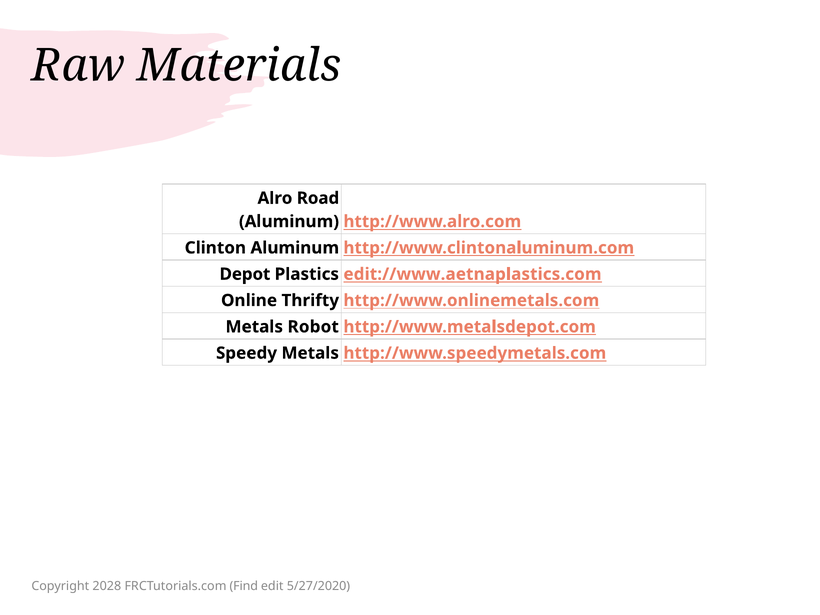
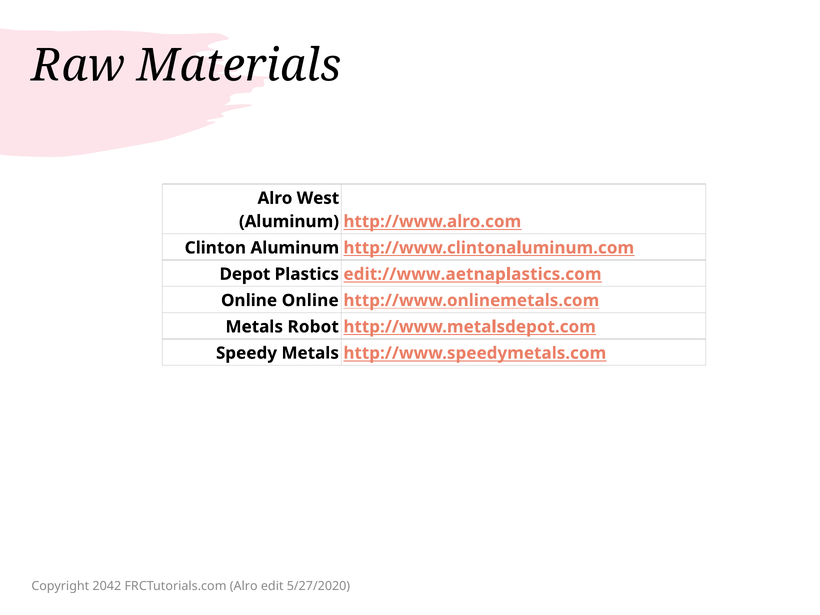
Road: Road -> West
Online Thrifty: Thrifty -> Online
2028: 2028 -> 2042
FRCTutorials.com Find: Find -> Alro
